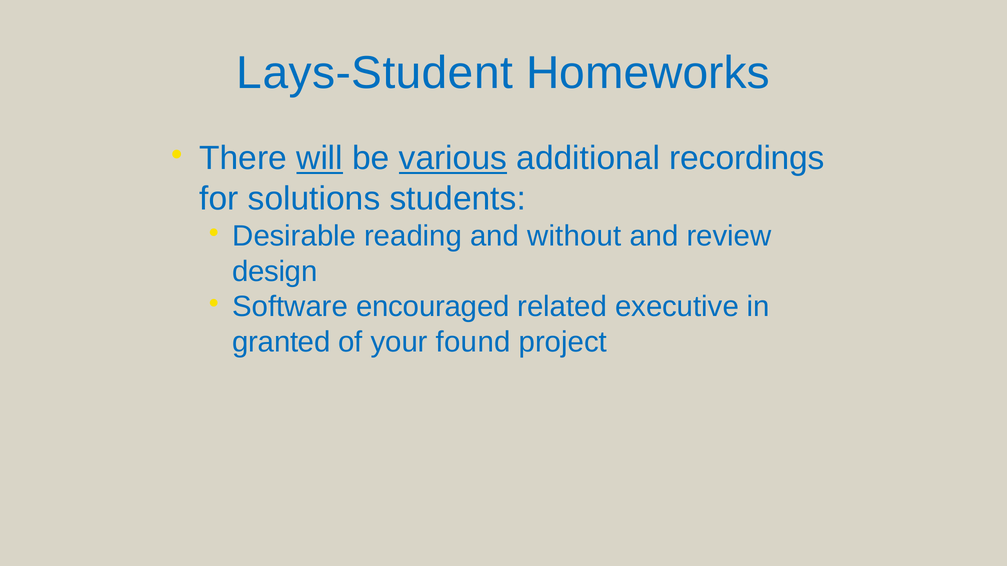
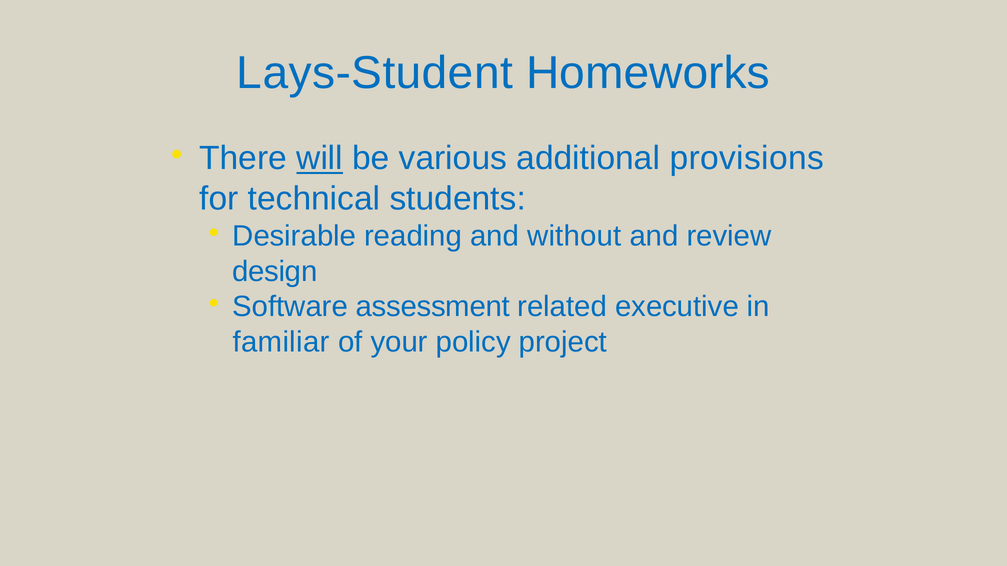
various underline: present -> none
recordings: recordings -> provisions
solutions: solutions -> technical
encouraged: encouraged -> assessment
granted: granted -> familiar
found: found -> policy
